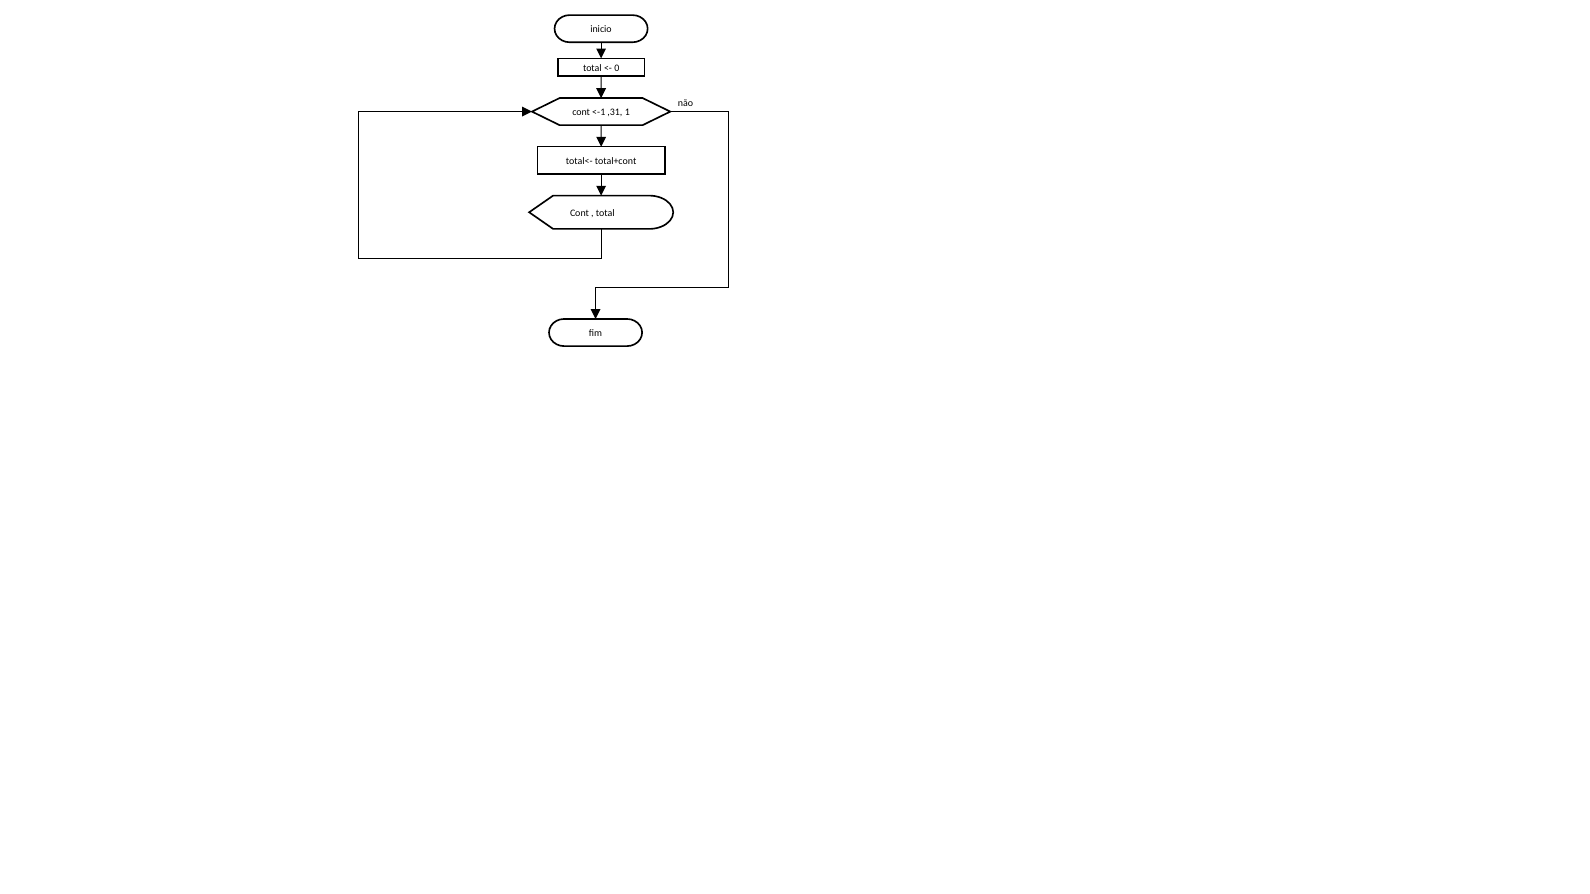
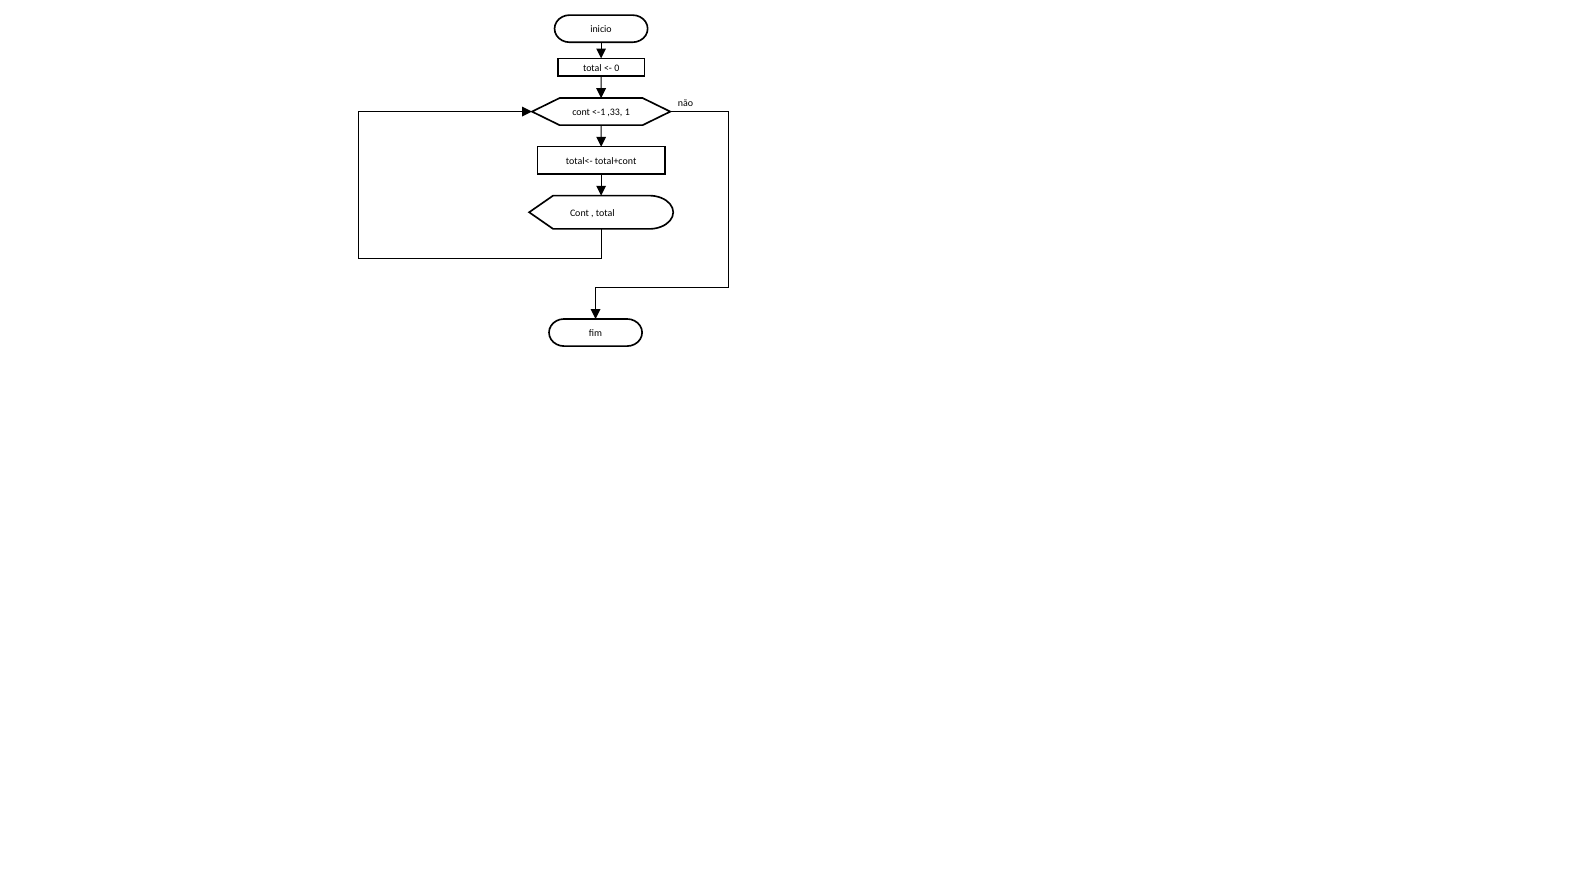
,31: ,31 -> ,33
